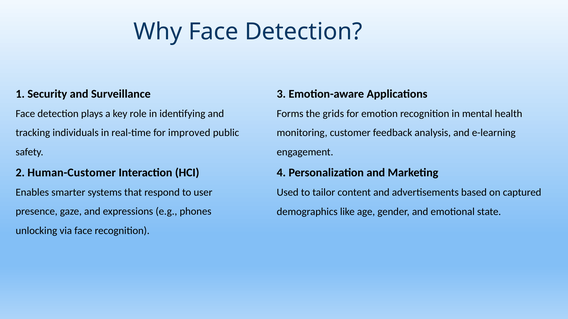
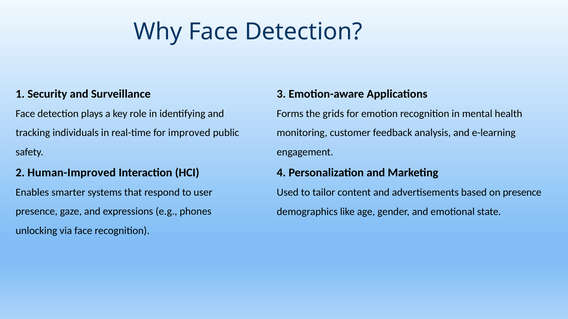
Human-Customer: Human-Customer -> Human-Improved
on captured: captured -> presence
